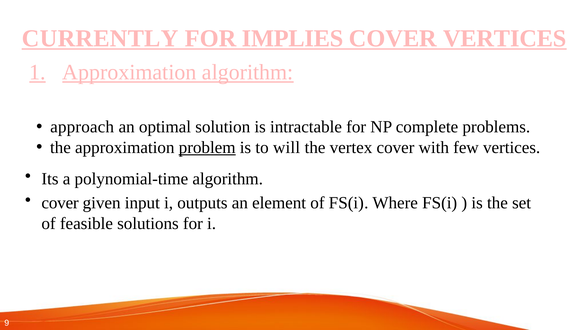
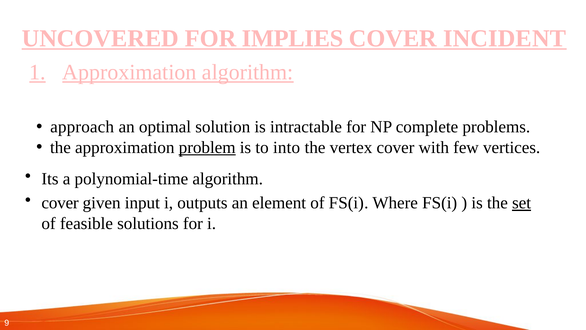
CURRENTLY: CURRENTLY -> UNCOVERED
COVER VERTICES: VERTICES -> INCIDENT
will: will -> into
set underline: none -> present
